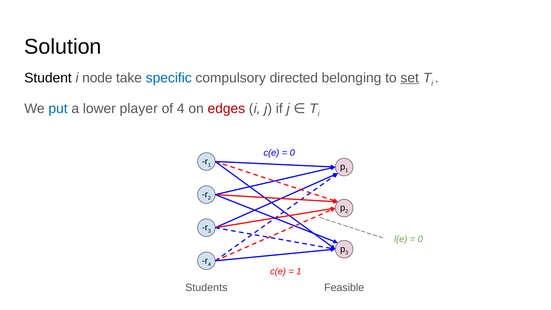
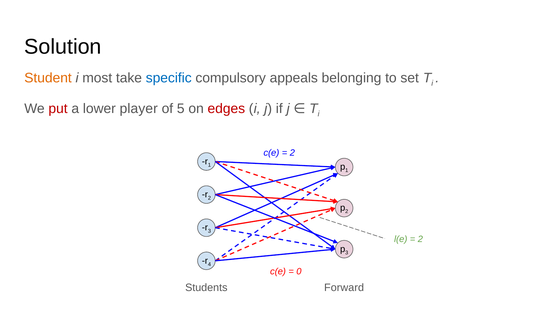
Student colour: black -> orange
node: node -> most
directed: directed -> appeals
set underline: present -> none
put colour: blue -> red
of 4: 4 -> 5
0 at (292, 153): 0 -> 2
0 at (420, 239): 0 -> 2
1 at (299, 271): 1 -> 0
Feasible: Feasible -> Forward
